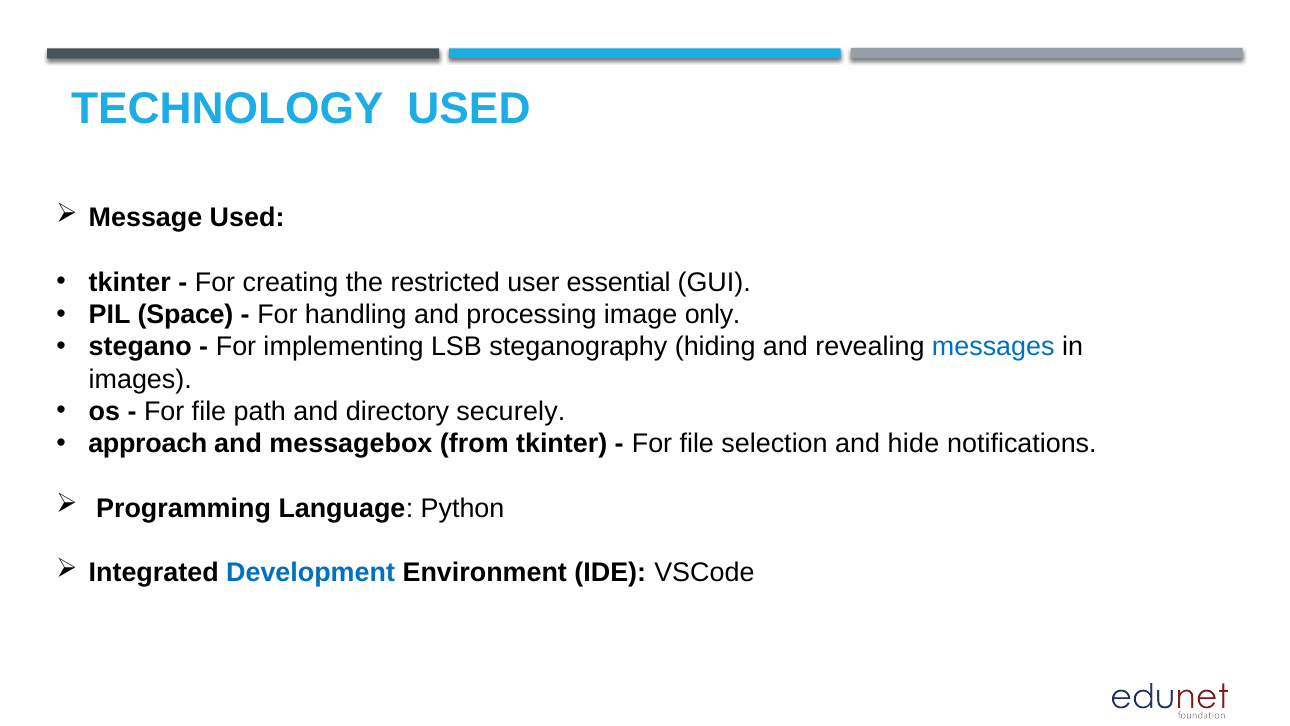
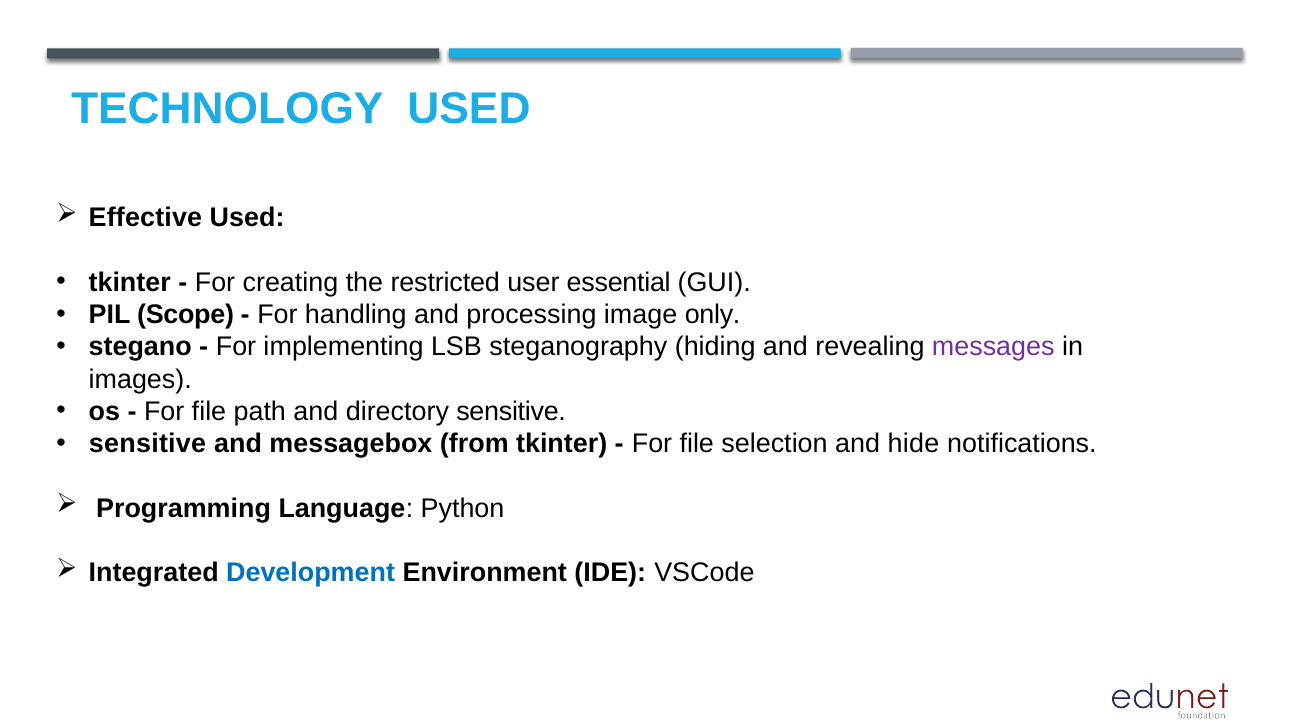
Message: Message -> Effective
Space: Space -> Scope
messages colour: blue -> purple
directory securely: securely -> sensitive
approach at (148, 444): approach -> sensitive
